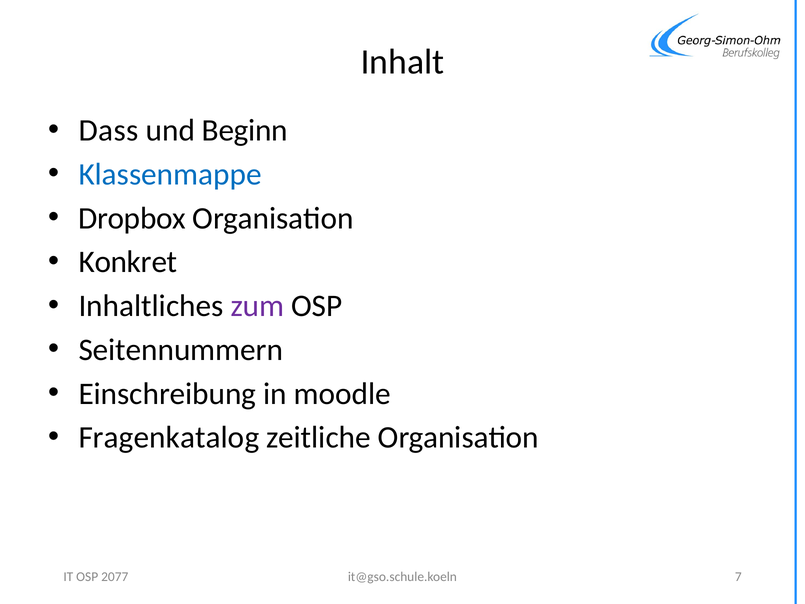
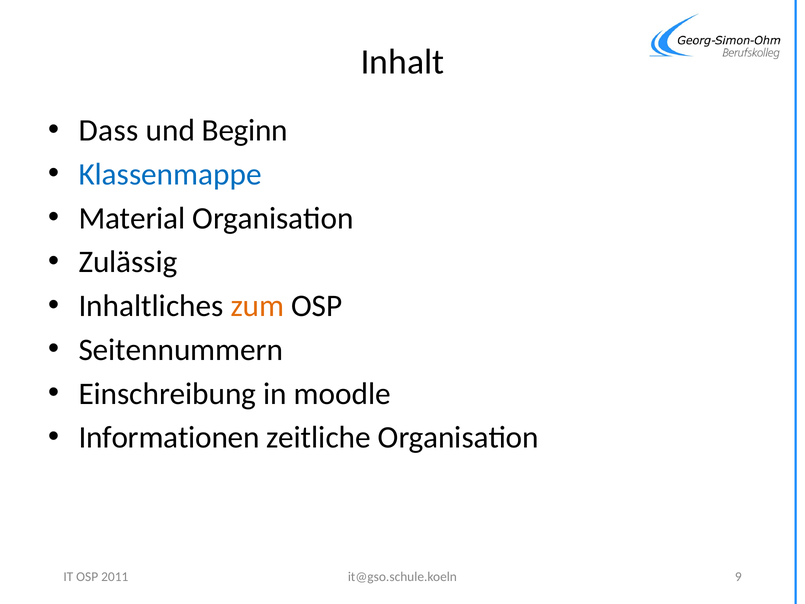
Dropbox: Dropbox -> Material
Konkret: Konkret -> Zulässig
zum colour: purple -> orange
Fragenkatalog: Fragenkatalog -> Informationen
7: 7 -> 9
2077: 2077 -> 2011
